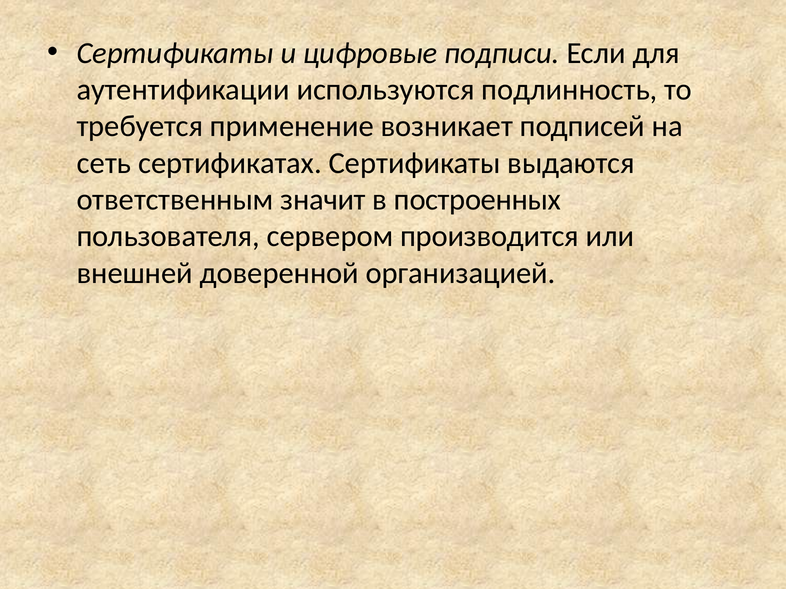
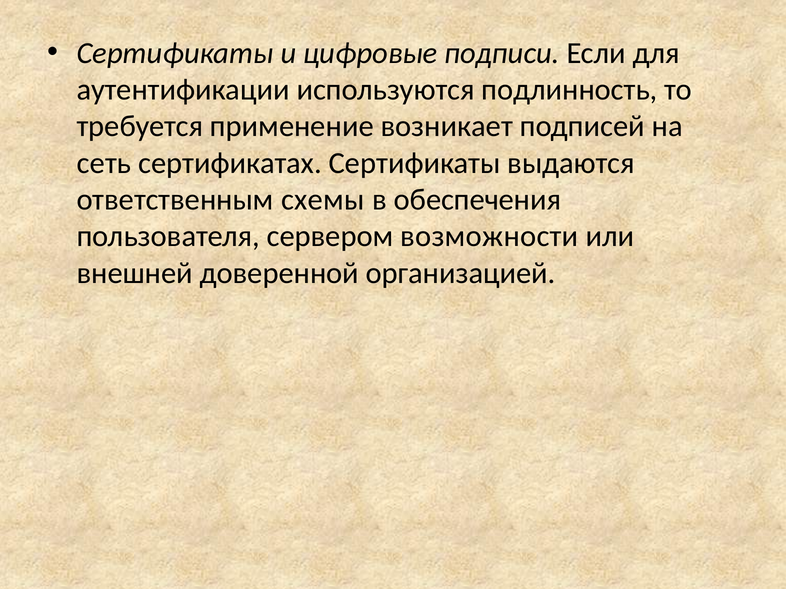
значит: значит -> схемы
построенных: построенных -> обеспечения
производится: производится -> возможности
